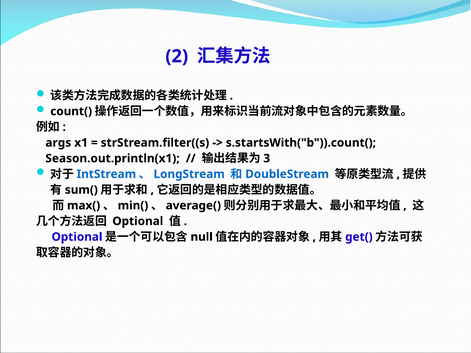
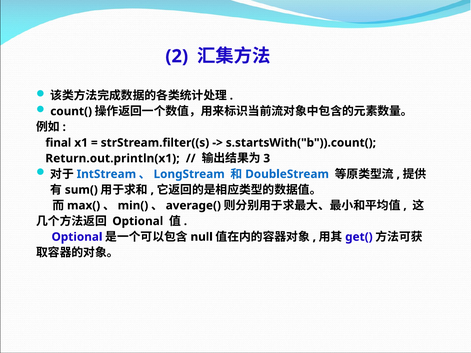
args: args -> final
Season.out.println(x1: Season.out.println(x1 -> Return.out.println(x1
